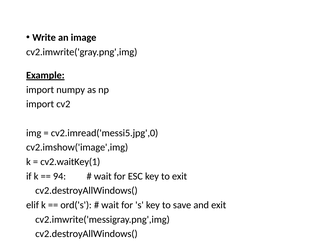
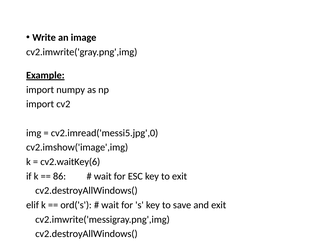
cv2.waitKey(1: cv2.waitKey(1 -> cv2.waitKey(6
94: 94 -> 86
